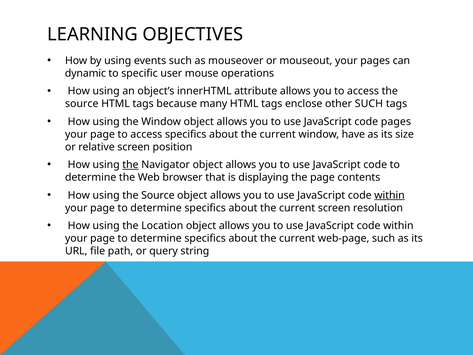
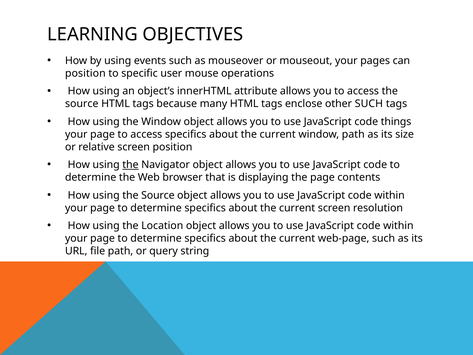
dynamic at (85, 73): dynamic -> position
code pages: pages -> things
window have: have -> path
within at (390, 195) underline: present -> none
